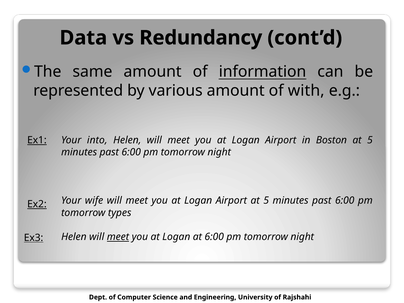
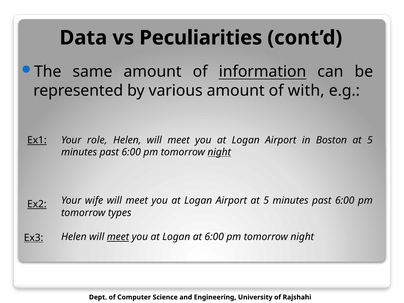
Redundancy: Redundancy -> Peculiarities
into: into -> role
night at (219, 152) underline: none -> present
